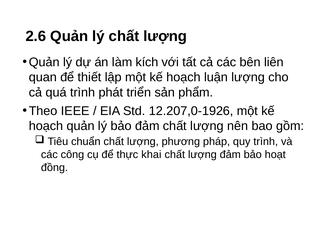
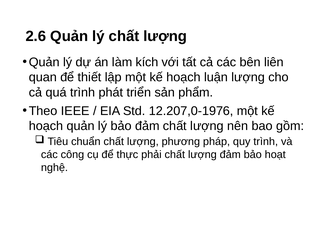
12.207,0-1926: 12.207,0-1926 -> 12.207,0-1976
khai: khai -> phải
đồng: đồng -> nghệ
